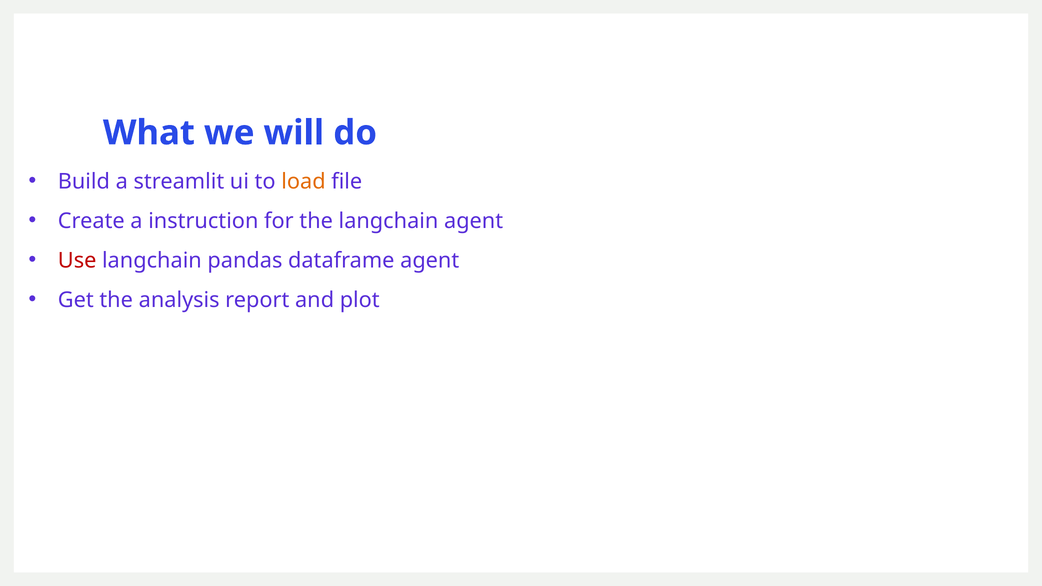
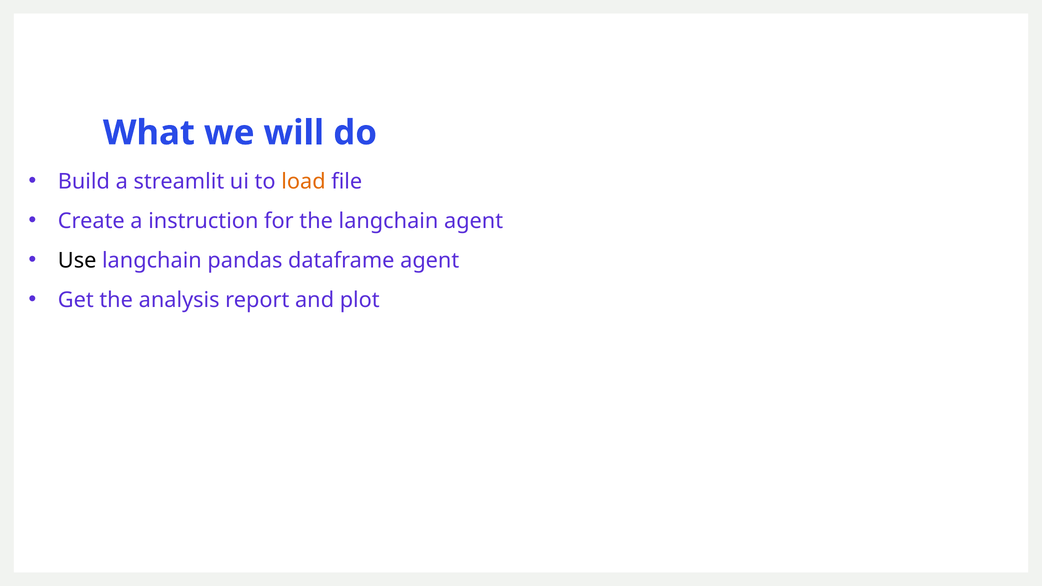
Use colour: red -> black
